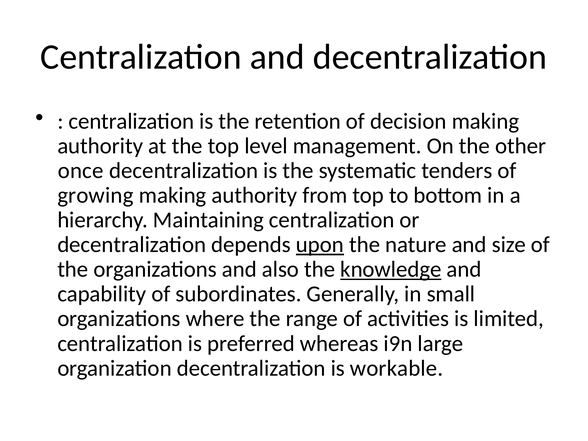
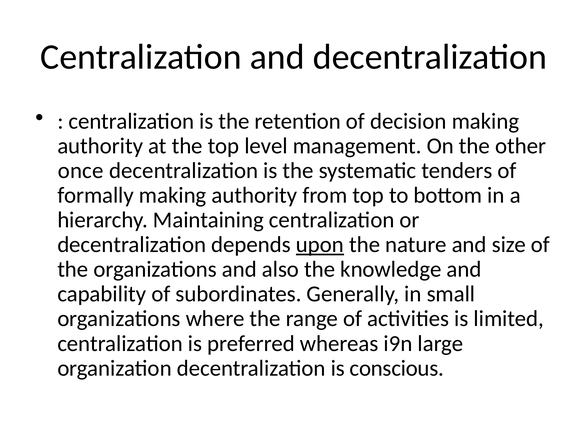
growing: growing -> formally
knowledge underline: present -> none
workable: workable -> conscious
